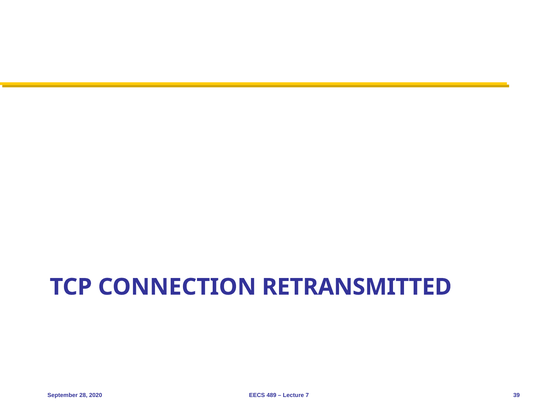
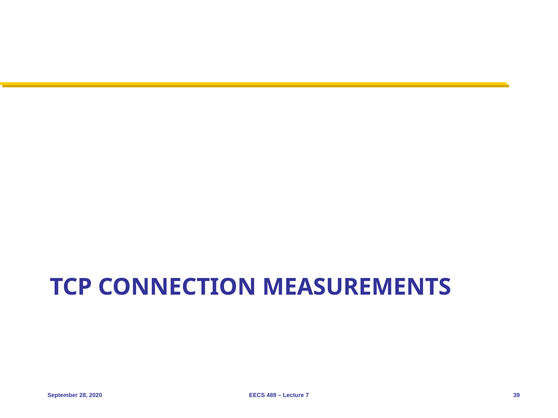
RETRANSMITTED: RETRANSMITTED -> MEASUREMENTS
